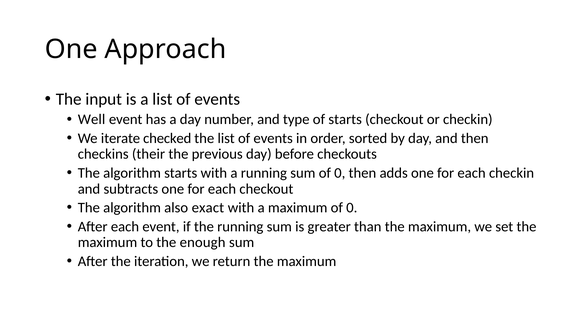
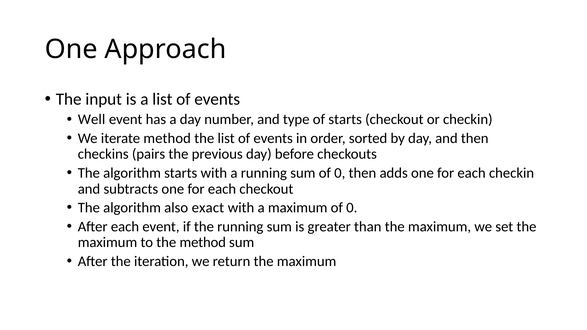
iterate checked: checked -> method
their: their -> pairs
the enough: enough -> method
